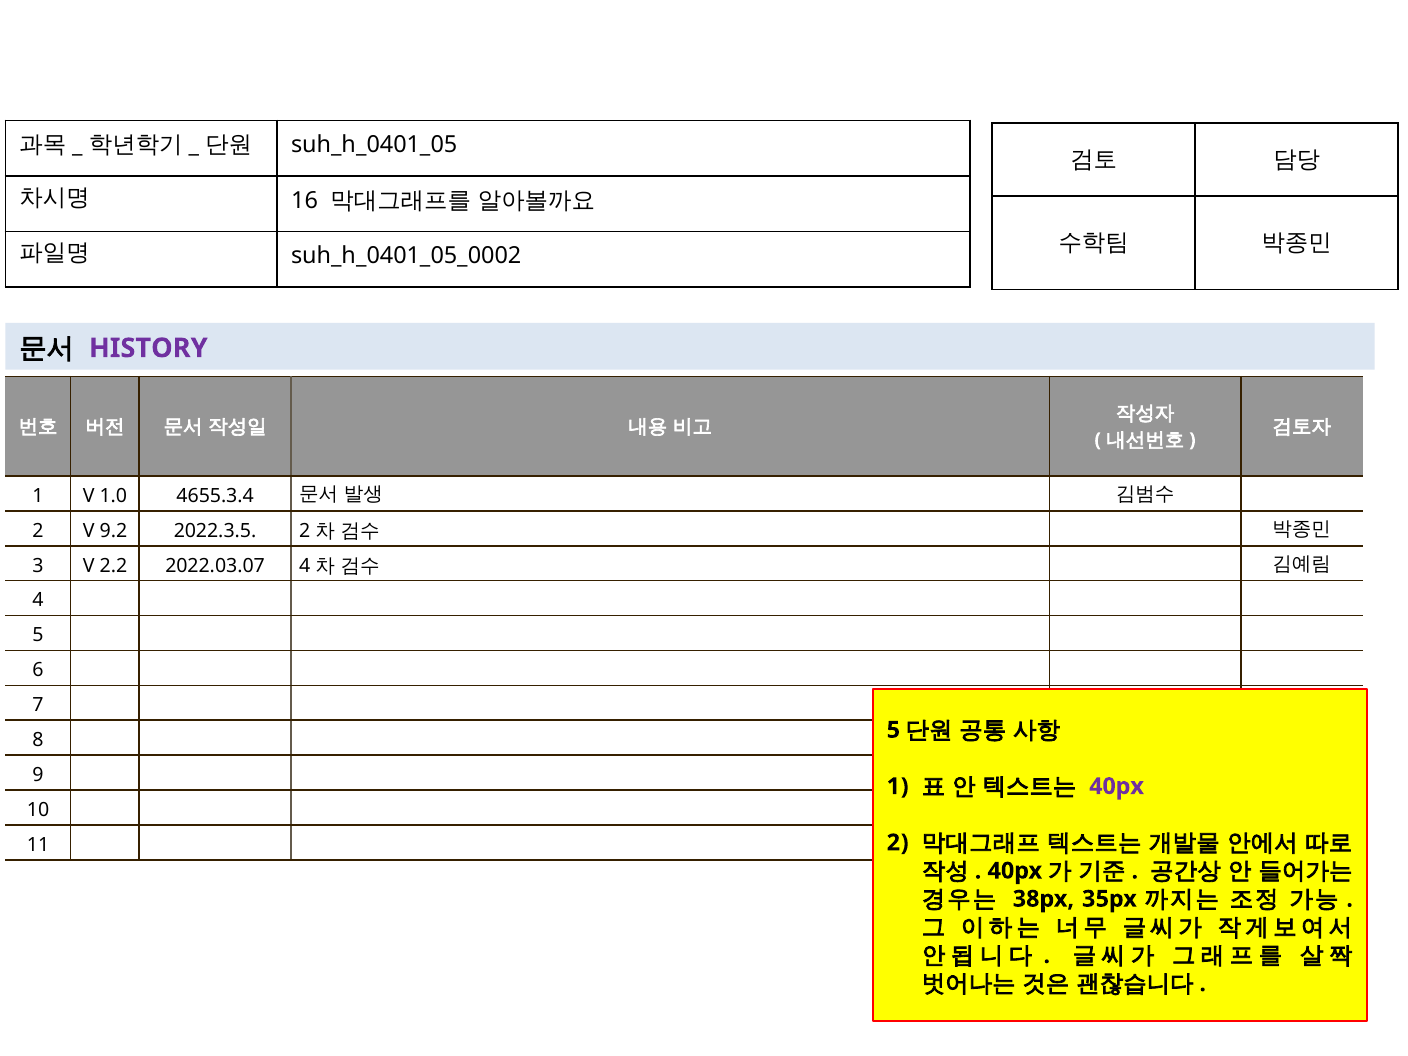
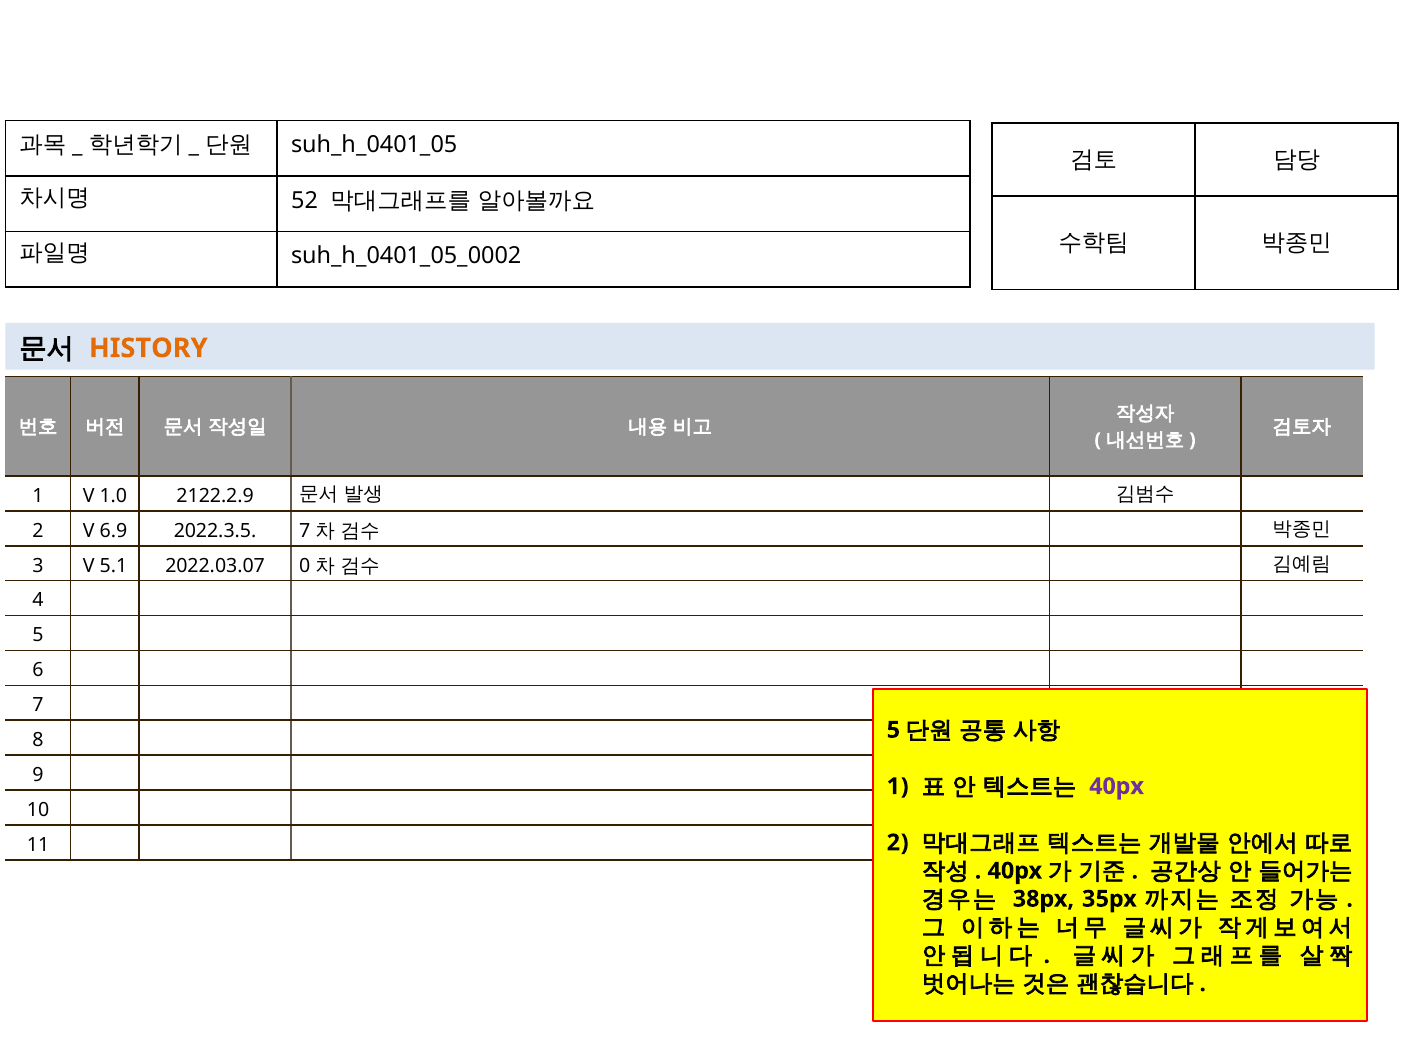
16: 16 -> 52
HISTORY colour: purple -> orange
4655.3.4: 4655.3.4 -> 2122.2.9
9.2: 9.2 -> 6.9
2022.3.5 2: 2 -> 7
2.2: 2.2 -> 5.1
2022.03.07 4: 4 -> 0
